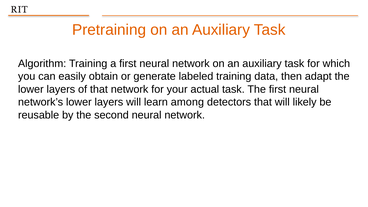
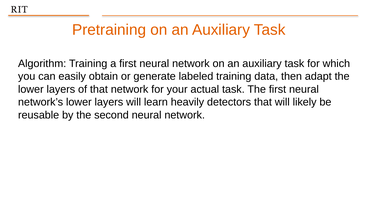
among: among -> heavily
